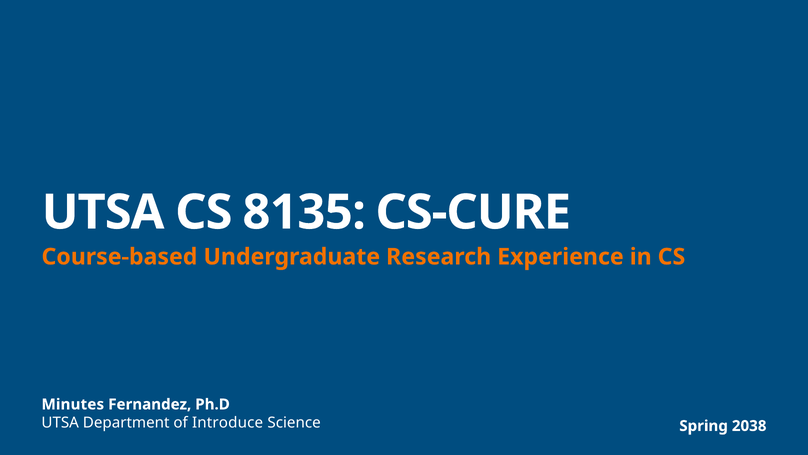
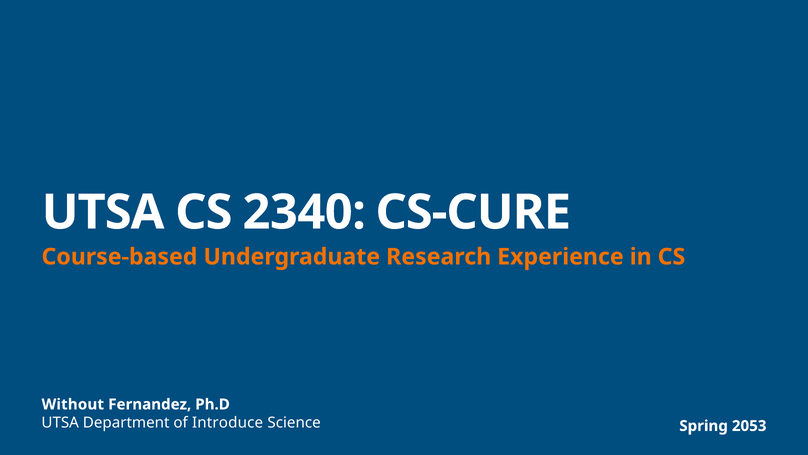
8135: 8135 -> 2340
Minutes: Minutes -> Without
2038: 2038 -> 2053
